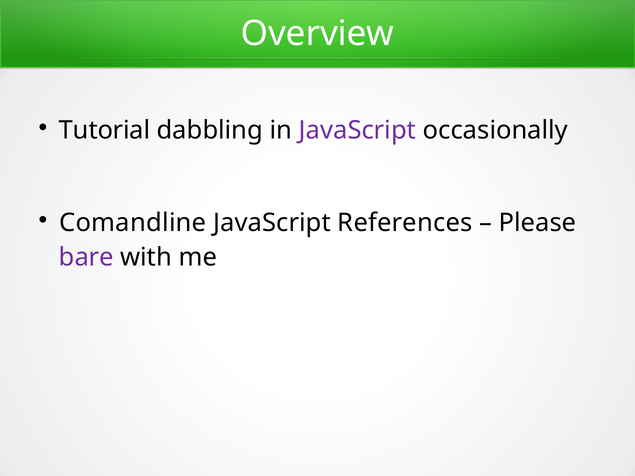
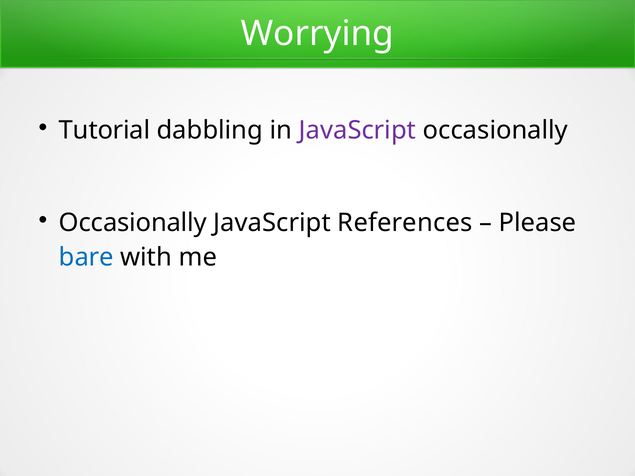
Overview: Overview -> Worrying
Comandline at (133, 223): Comandline -> Occasionally
bare colour: purple -> blue
